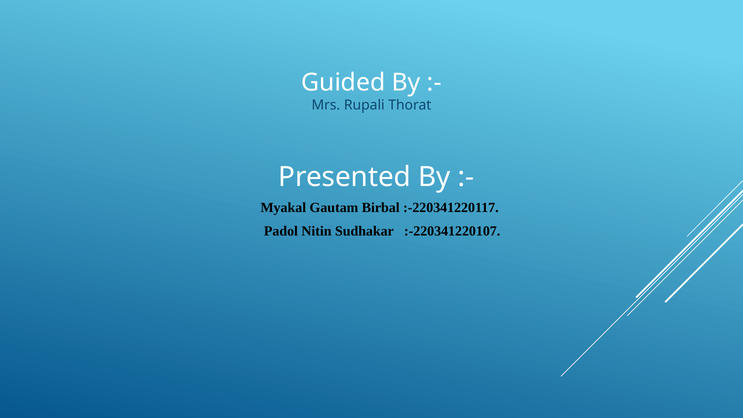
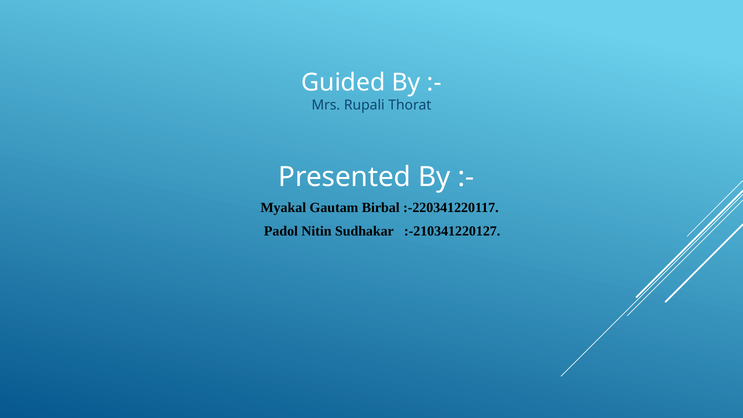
:-220341220107: :-220341220107 -> :-210341220127
